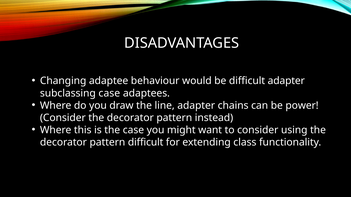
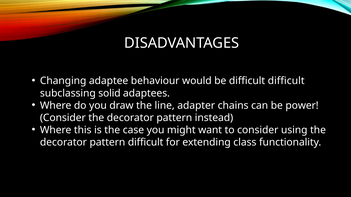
difficult adapter: adapter -> difficult
subclassing case: case -> solid
